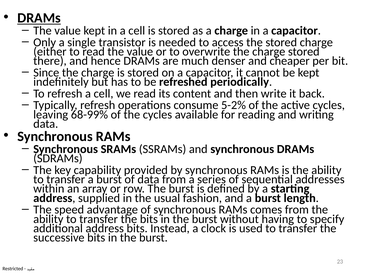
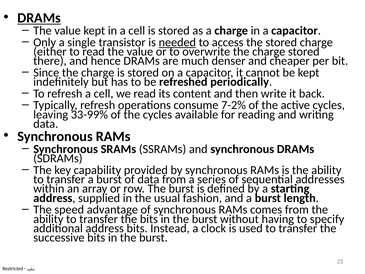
needed underline: none -> present
5-2%: 5-2% -> 7-2%
68-99%: 68-99% -> 33-99%
